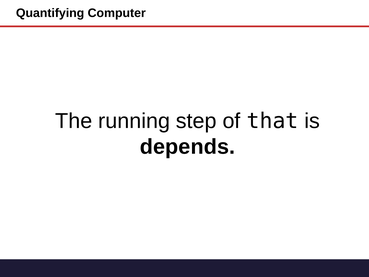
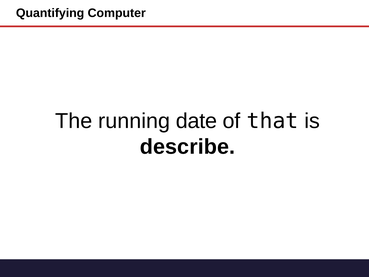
step: step -> date
depends: depends -> describe
